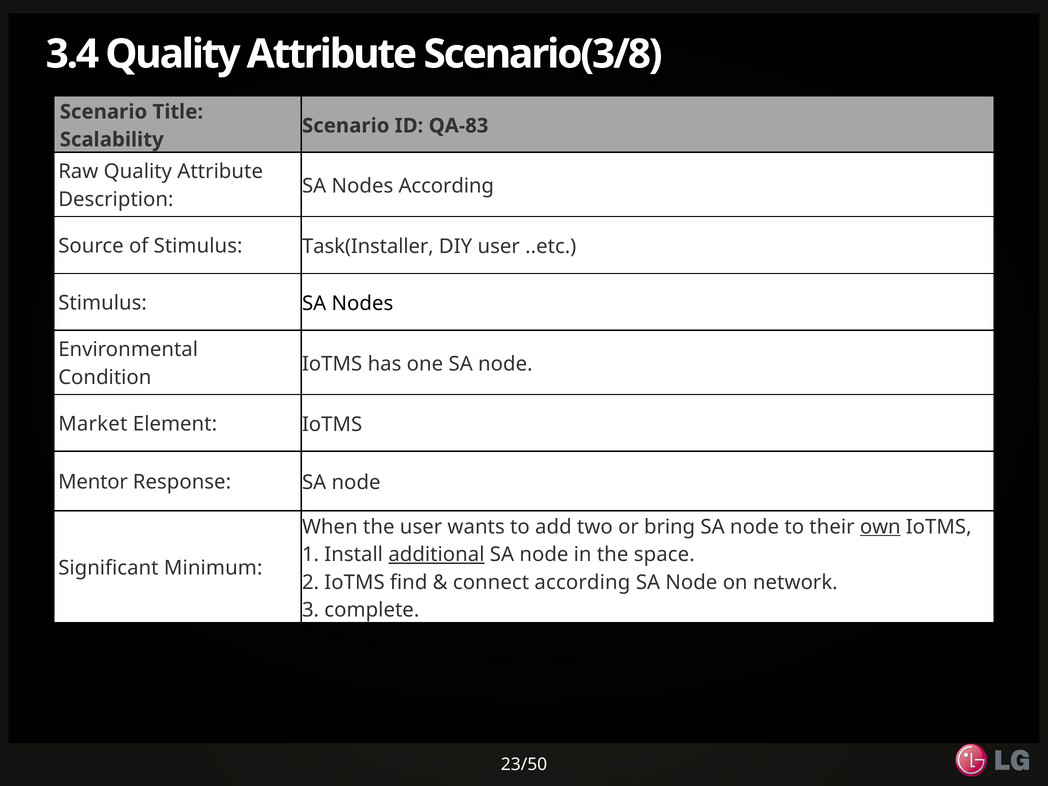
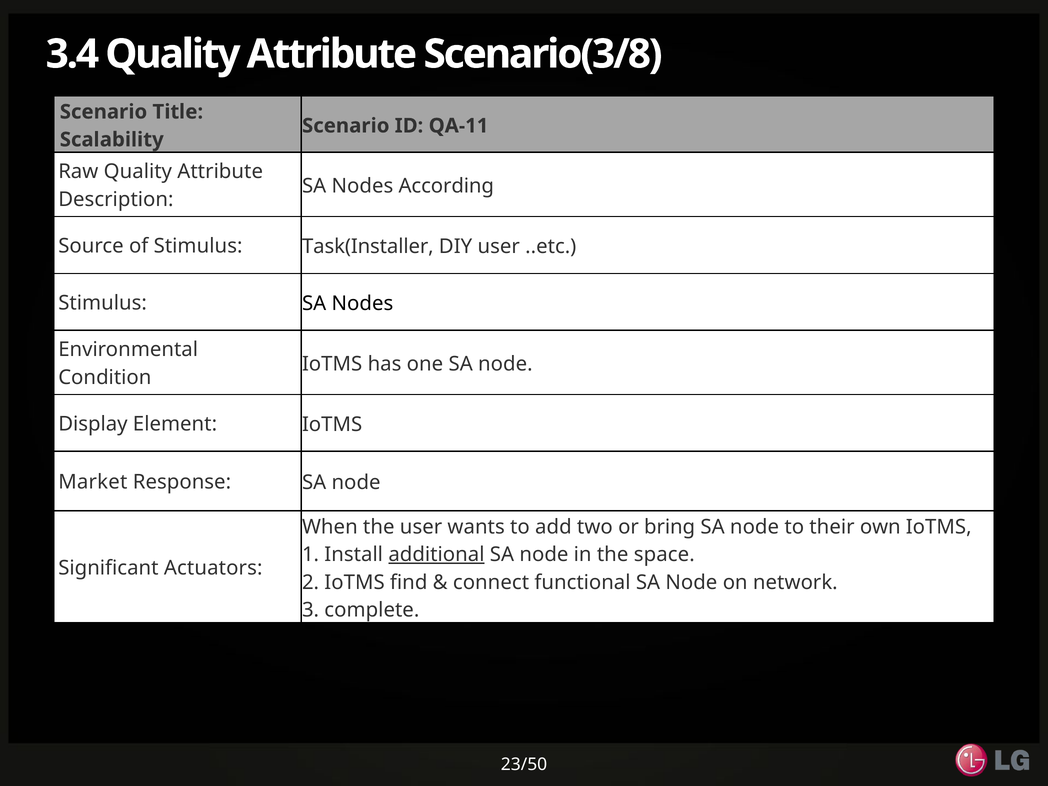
QA-83: QA-83 -> QA-11
Market: Market -> Display
Mentor: Mentor -> Market
own underline: present -> none
Minimum: Minimum -> Actuators
connect according: according -> functional
